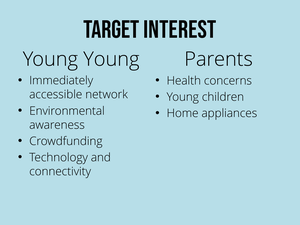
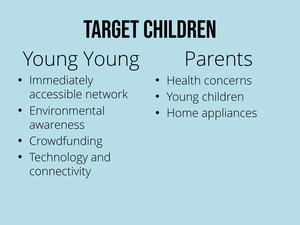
Target Interest: Interest -> Children
